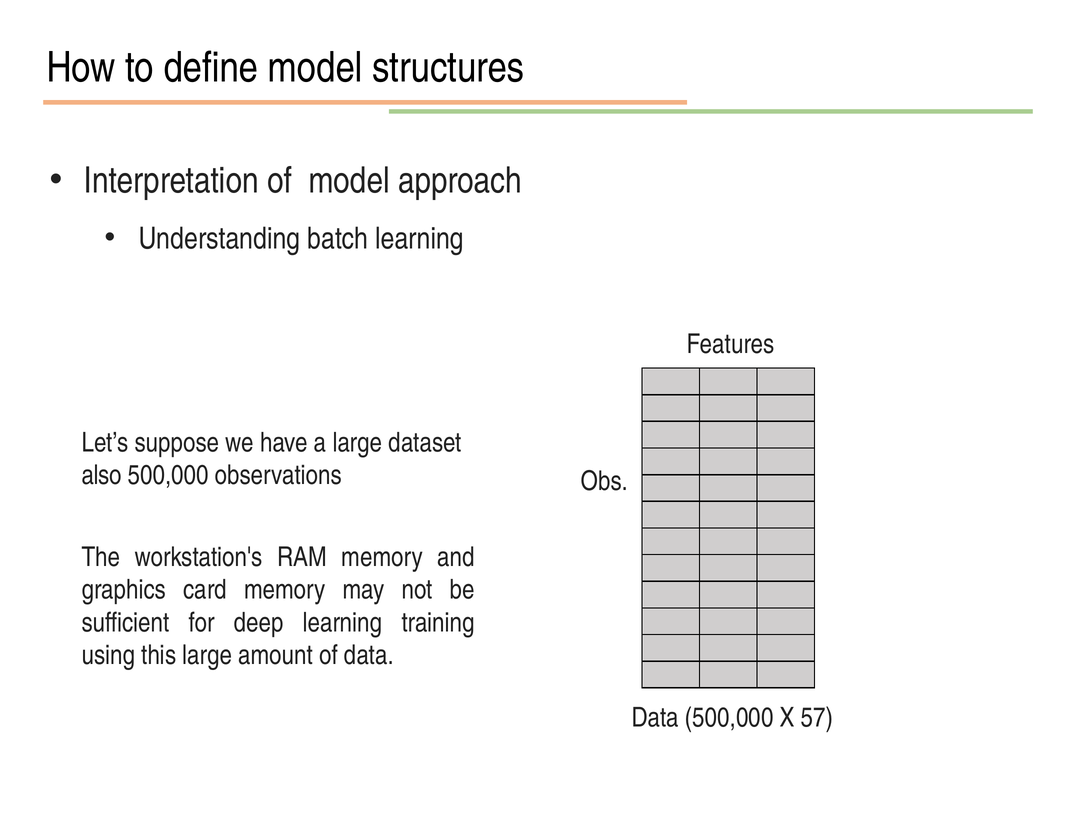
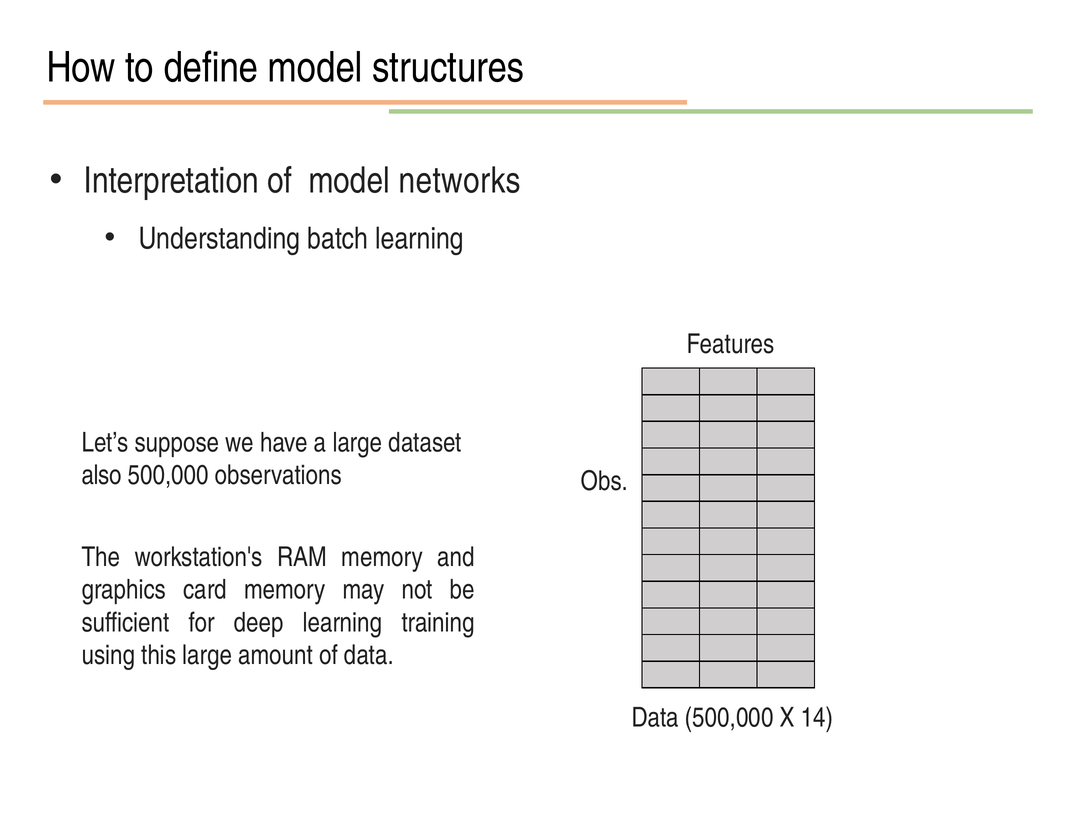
approach: approach -> networks
57: 57 -> 14
